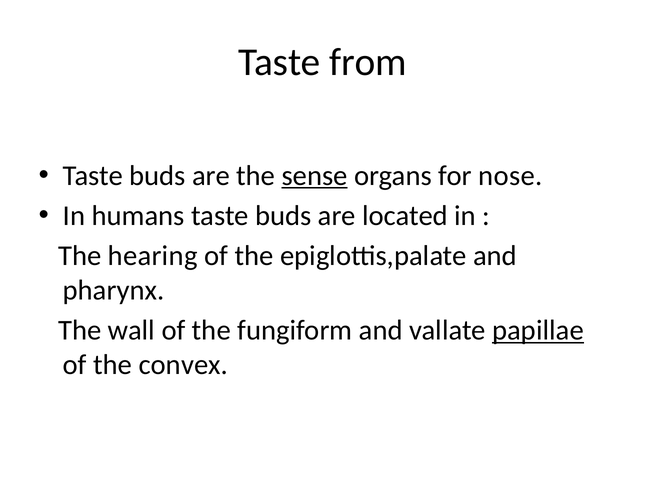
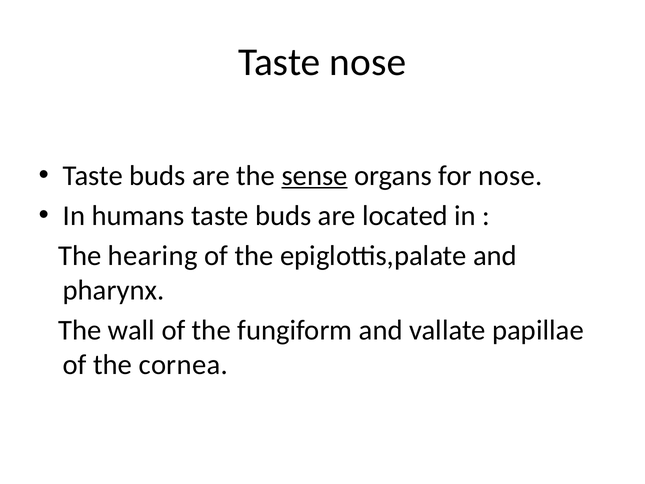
Taste from: from -> nose
papillae underline: present -> none
convex: convex -> cornea
